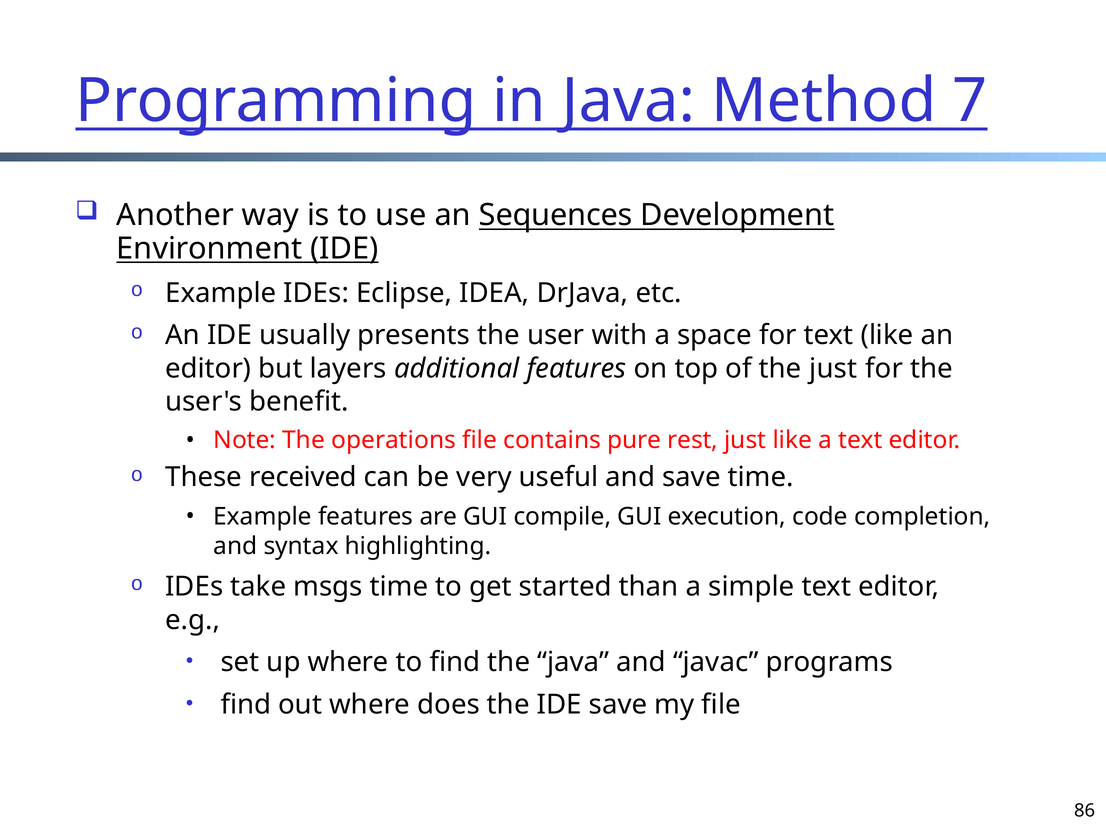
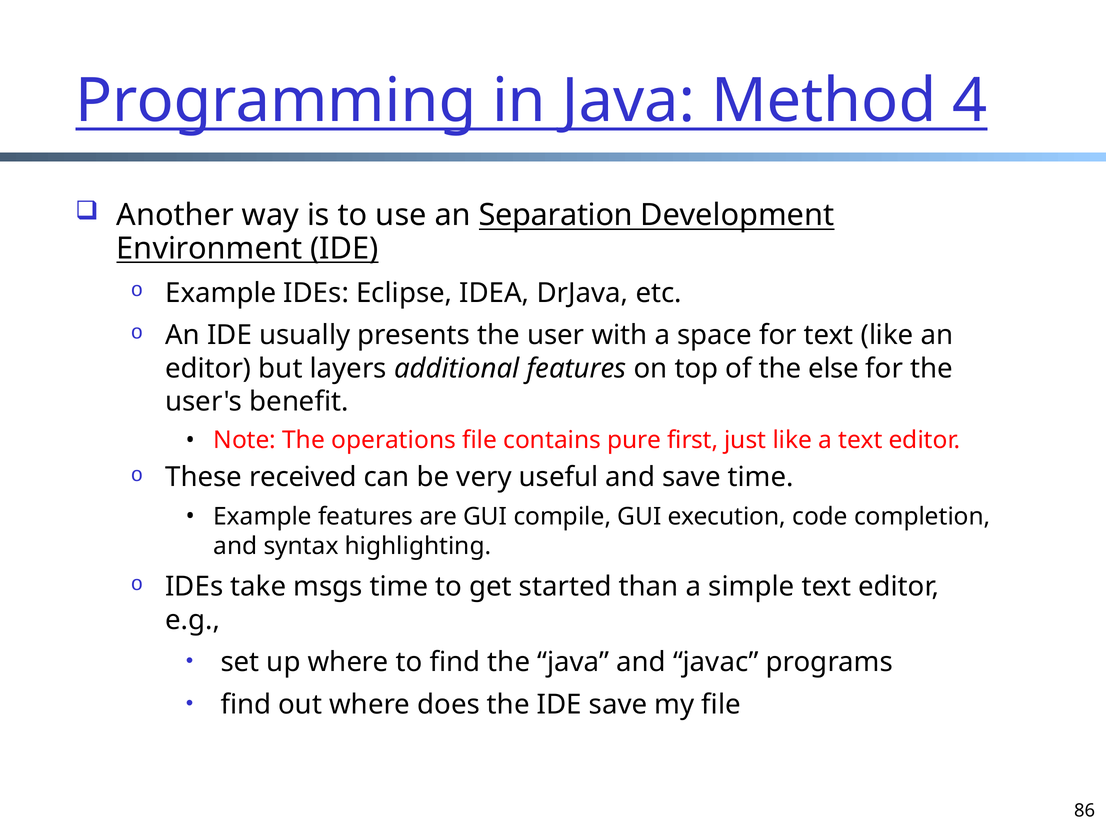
7: 7 -> 4
Sequences: Sequences -> Separation
the just: just -> else
rest: rest -> first
